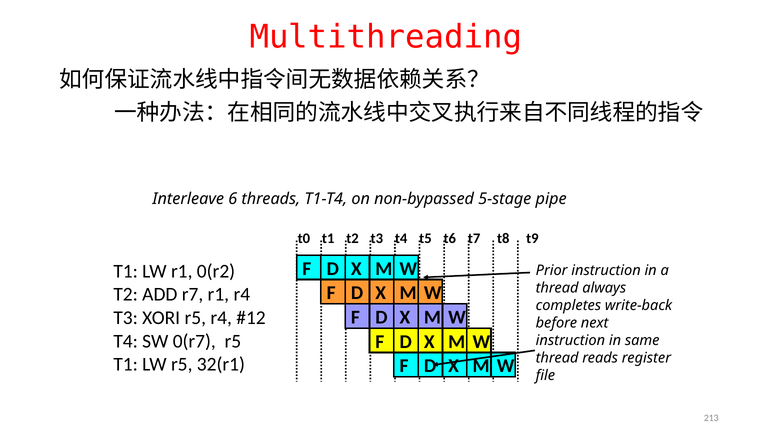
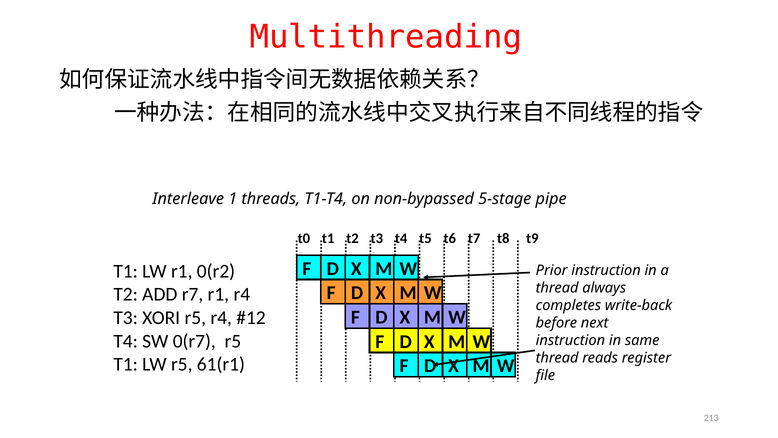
6: 6 -> 1
32(r1: 32(r1 -> 61(r1
